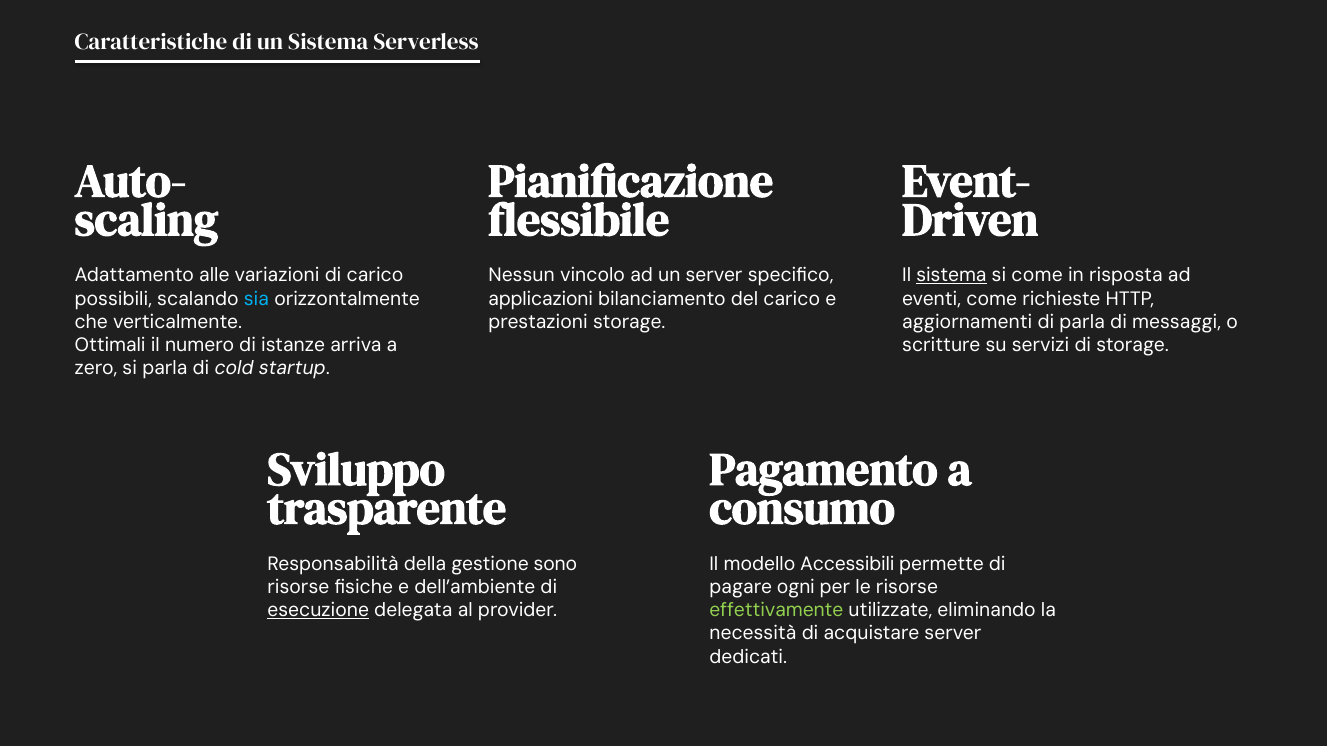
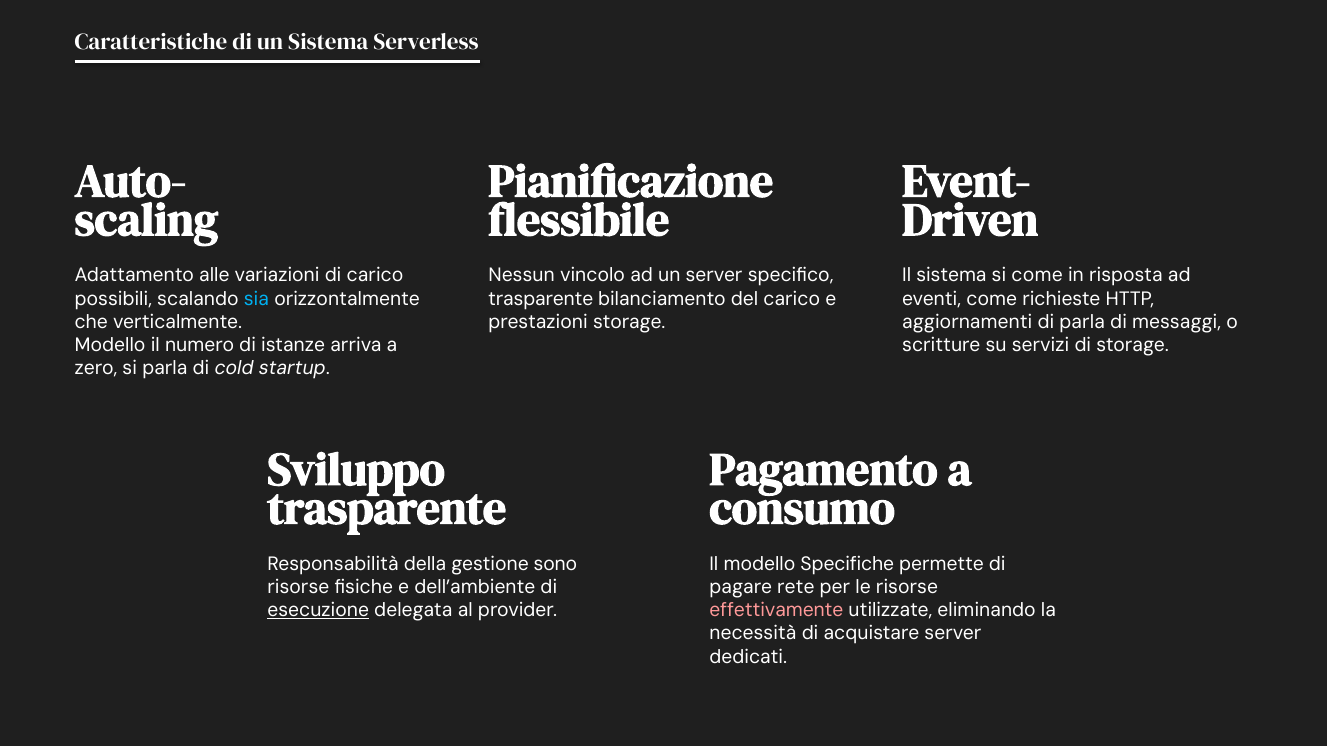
sistema at (951, 276) underline: present -> none
applicazioni at (541, 299): applicazioni -> trasparente
Ottimali at (110, 345): Ottimali -> Modello
Accessibili: Accessibili -> Specifiche
ogni: ogni -> rete
effettivamente colour: light green -> pink
